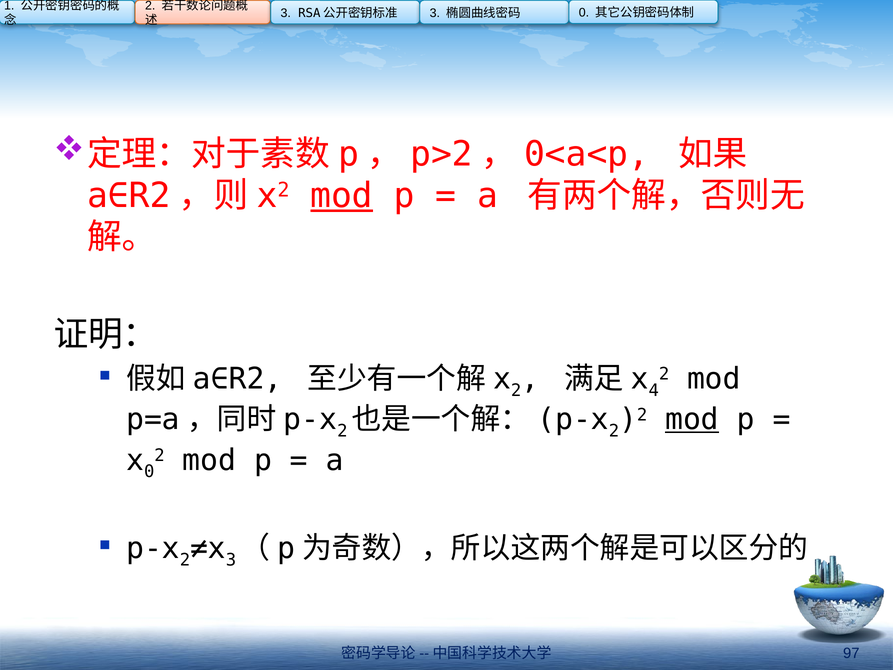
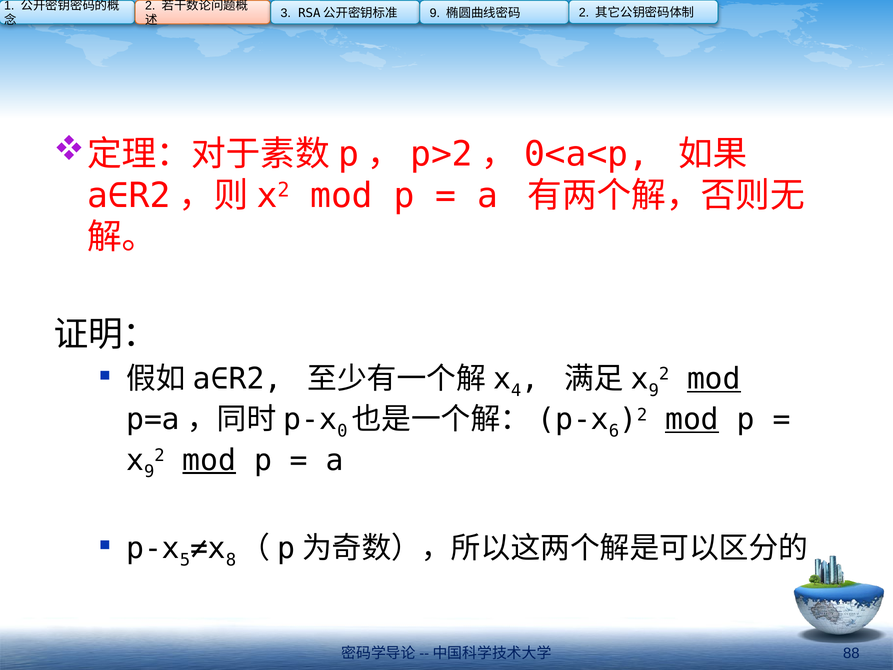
3 at (435, 13): 3 -> 9
0 at (584, 13): 0 -> 2
mod at (342, 196) underline: present -> none
2 at (516, 390): 2 -> 4
4 at (654, 390): 4 -> 9
mod at (714, 379) underline: none -> present
2 at (342, 431): 2 -> 0
2 at (614, 431): 2 -> 6
0 at (149, 472): 0 -> 9
mod at (209, 460) underline: none -> present
2 at (185, 560): 2 -> 5
3 at (231, 560): 3 -> 8
97: 97 -> 88
